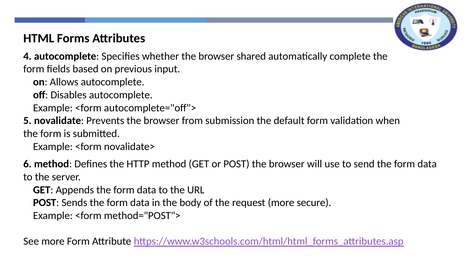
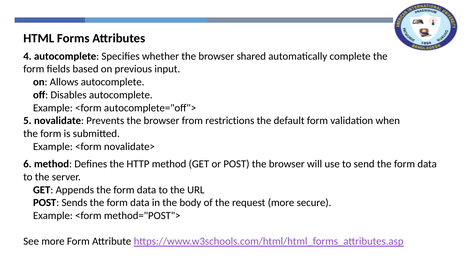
submission: submission -> restrictions
